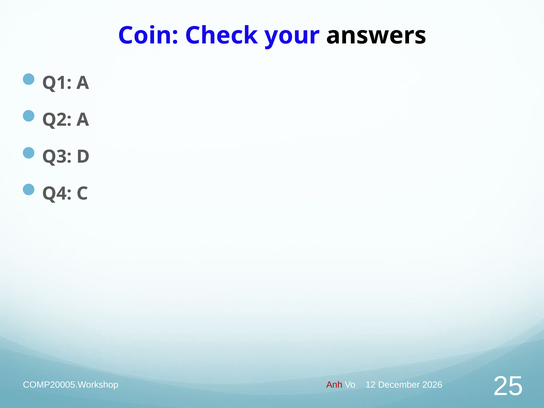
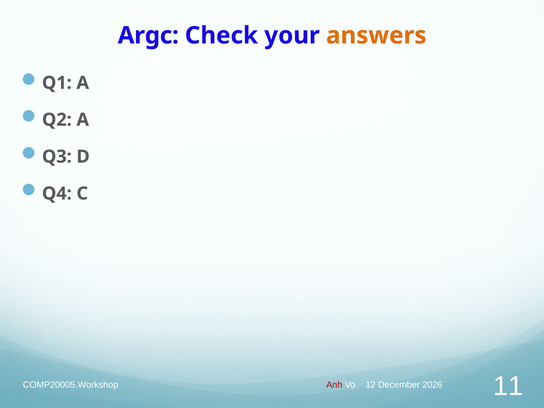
Coin: Coin -> Argc
answers colour: black -> orange
25: 25 -> 11
